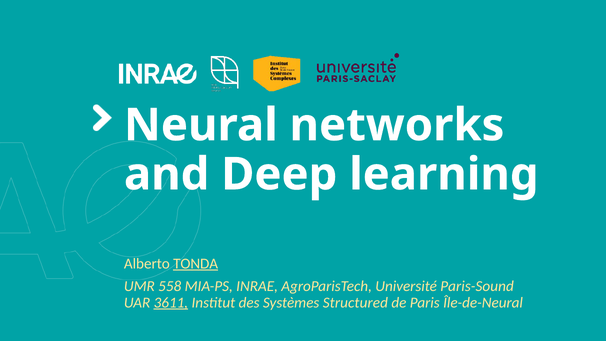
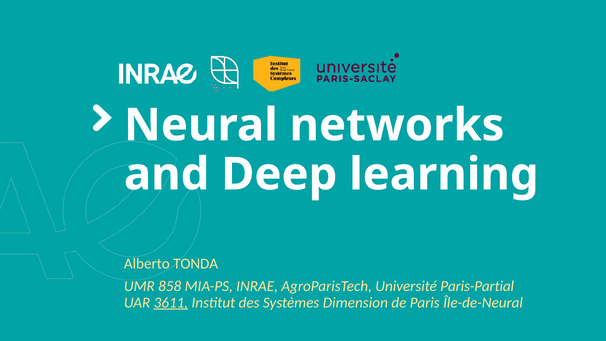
TONDA at (196, 263) underline: present -> none
558: 558 -> 858
Paris-Sound: Paris-Sound -> Paris-Partial
Structured: Structured -> Dimension
